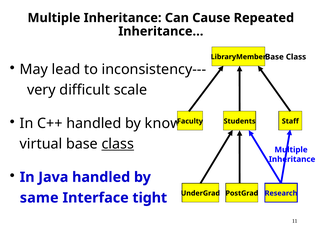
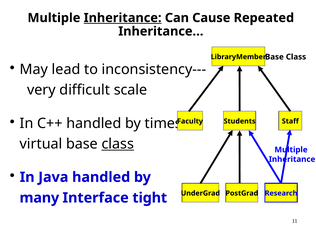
Inheritance at (123, 18) underline: none -> present
know: know -> times
same: same -> many
